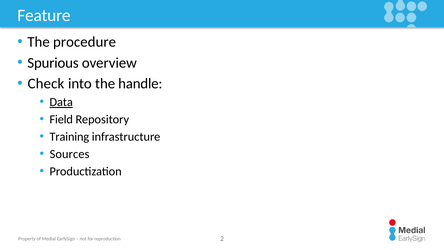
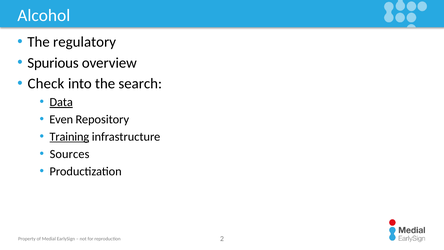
Feature: Feature -> Alcohol
procedure: procedure -> regulatory
handle: handle -> search
Field: Field -> Even
Training underline: none -> present
